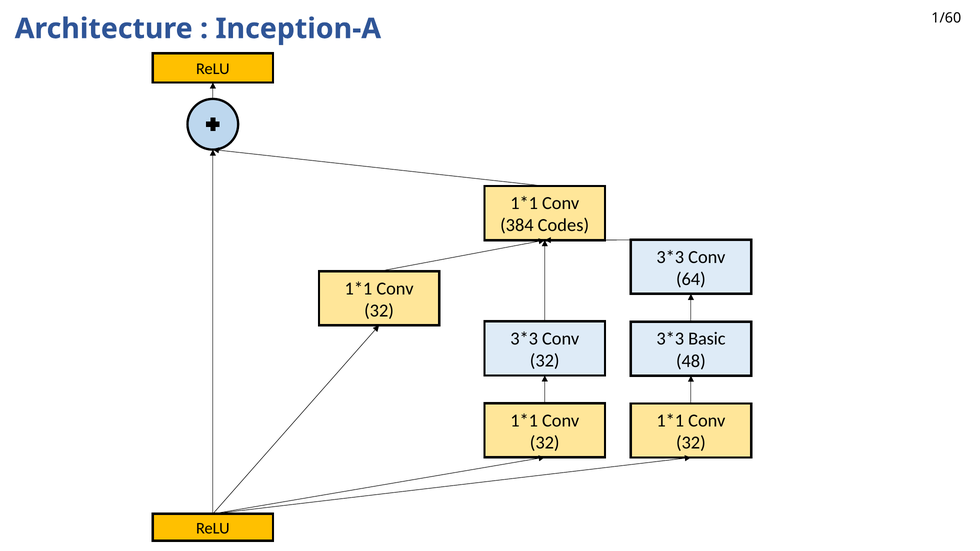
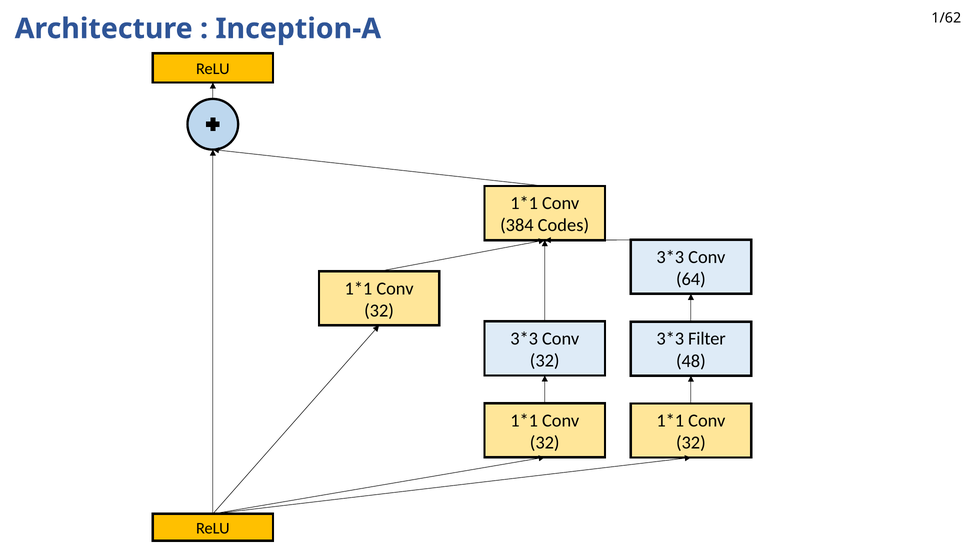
1/60: 1/60 -> 1/62
Basic: Basic -> Filter
